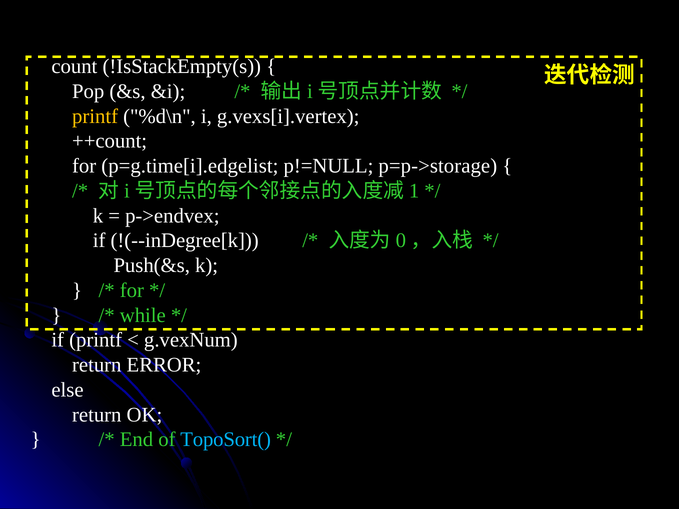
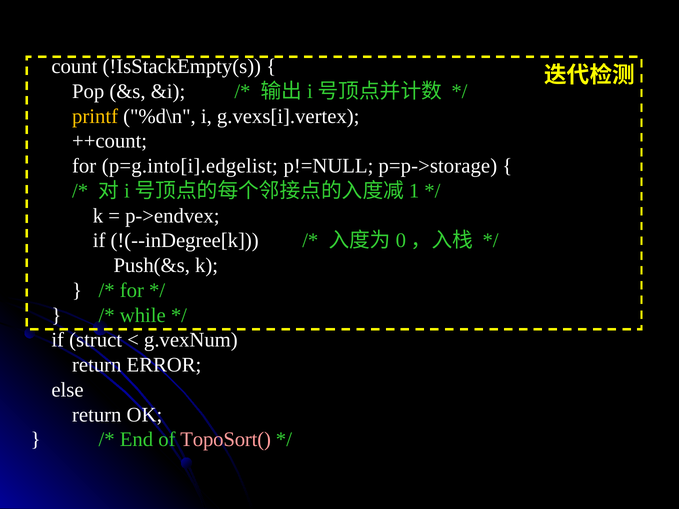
p=g.time[i].edgelist: p=g.time[i].edgelist -> p=g.into[i].edgelist
if printf: printf -> struct
TopoSort( colour: light blue -> pink
